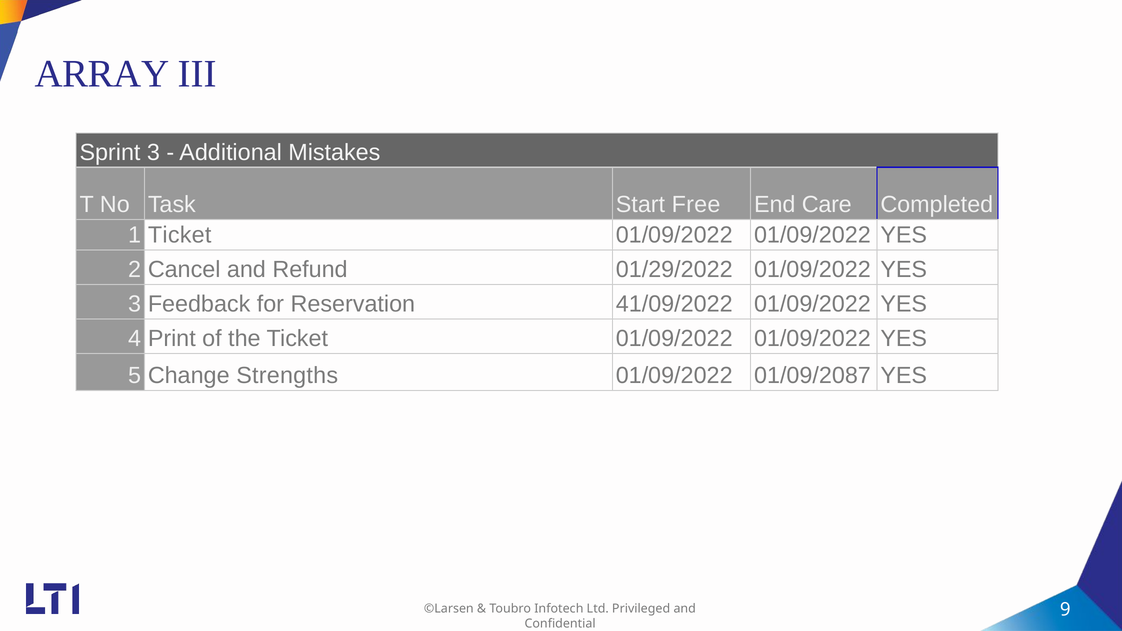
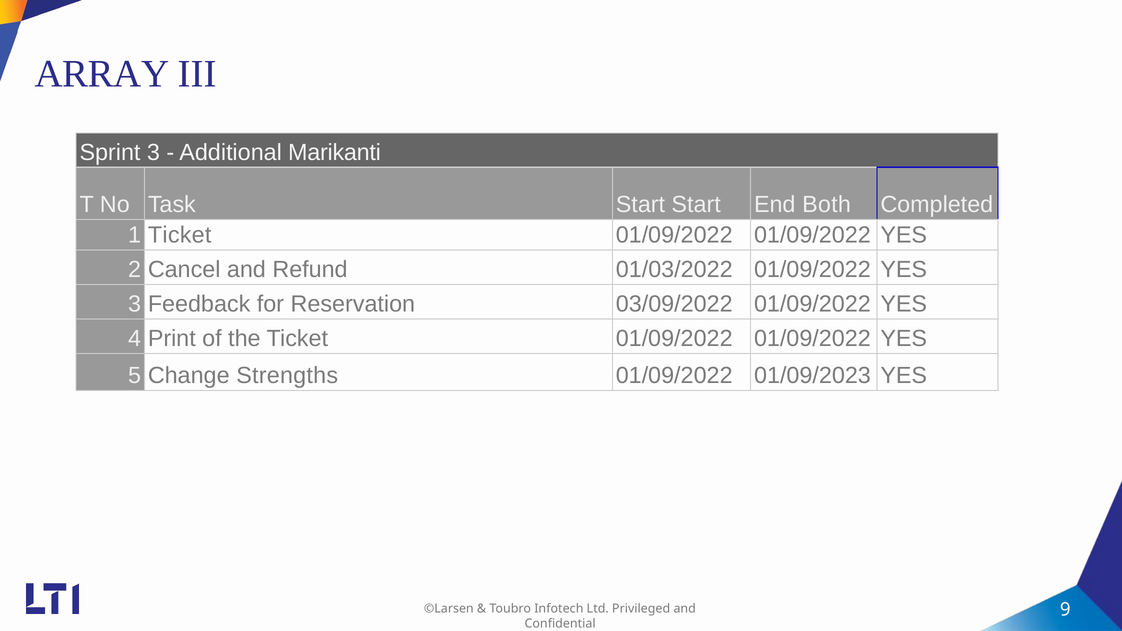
Mistakes: Mistakes -> Marikanti
Start Free: Free -> Start
Care: Care -> Both
01/29/2022: 01/29/2022 -> 01/03/2022
41/09/2022: 41/09/2022 -> 03/09/2022
01/09/2087: 01/09/2087 -> 01/09/2023
